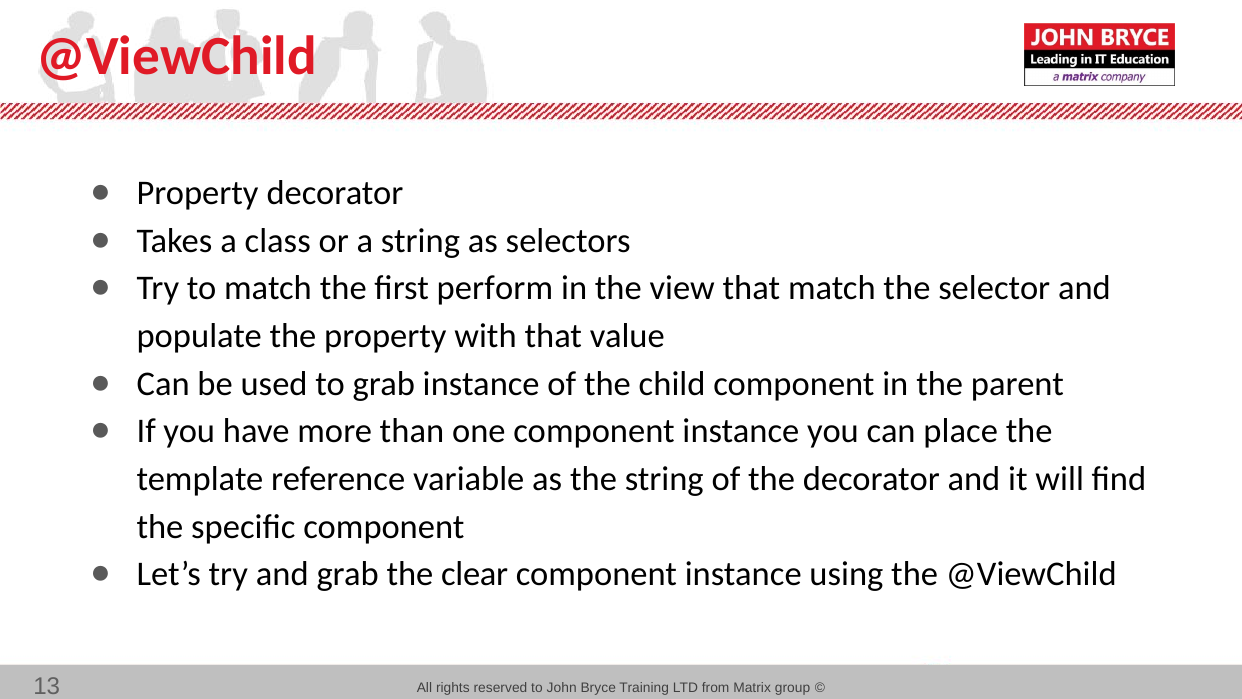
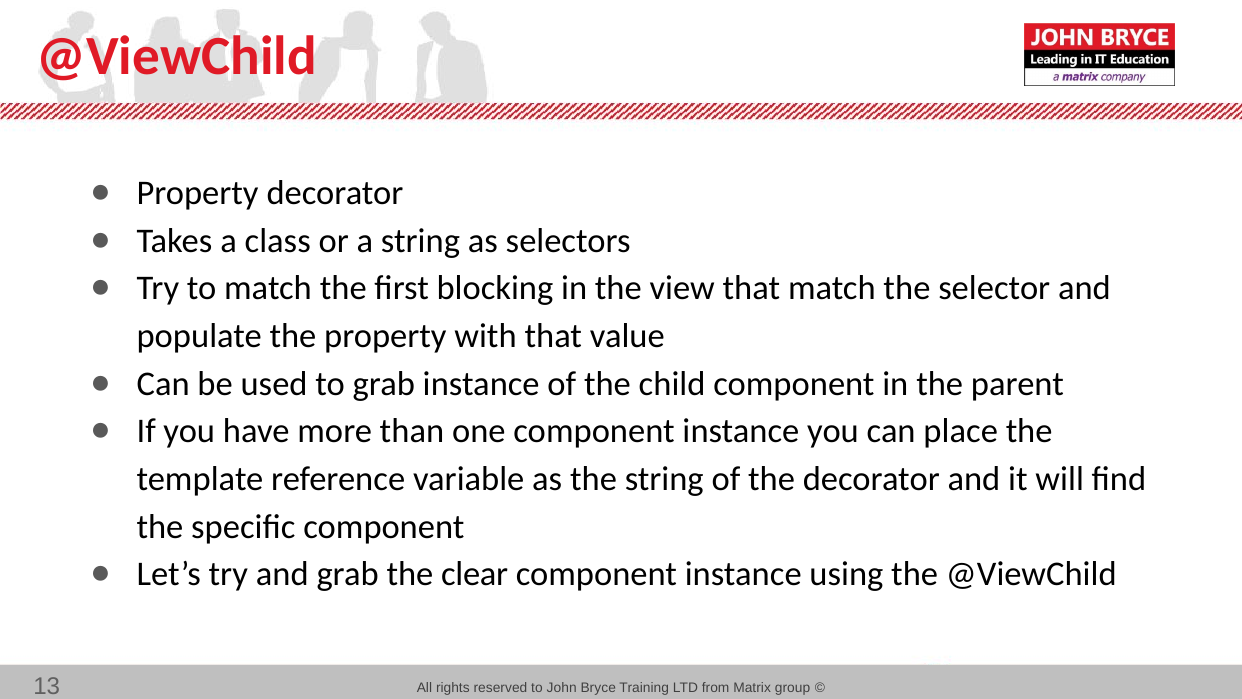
perform: perform -> blocking
